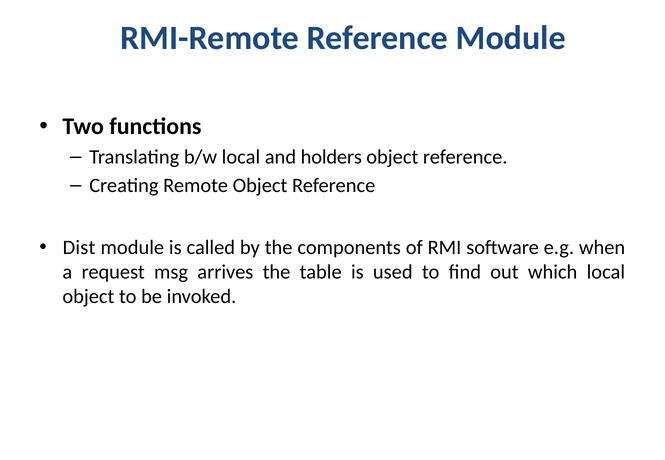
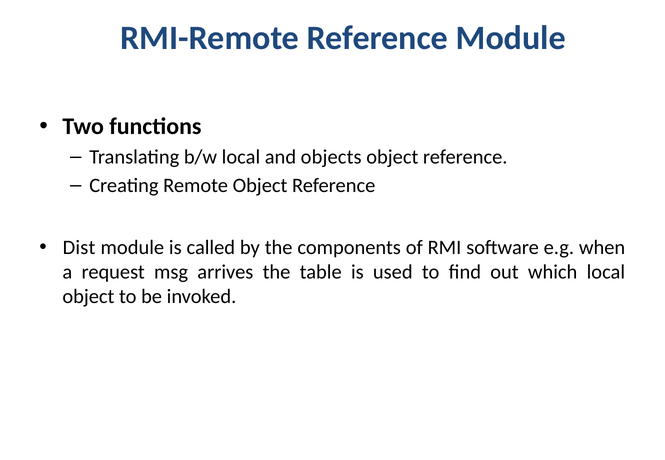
holders: holders -> objects
